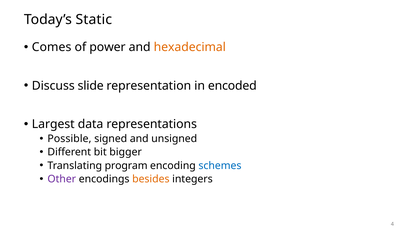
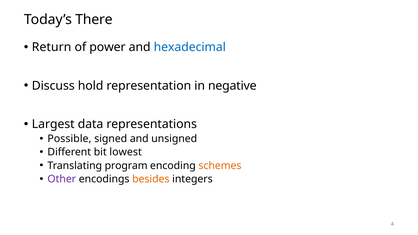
Static: Static -> There
Comes: Comes -> Return
hexadecimal colour: orange -> blue
slide: slide -> hold
encoded: encoded -> negative
bigger: bigger -> lowest
schemes colour: blue -> orange
